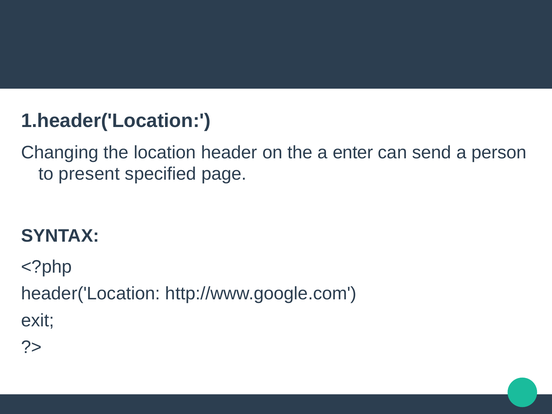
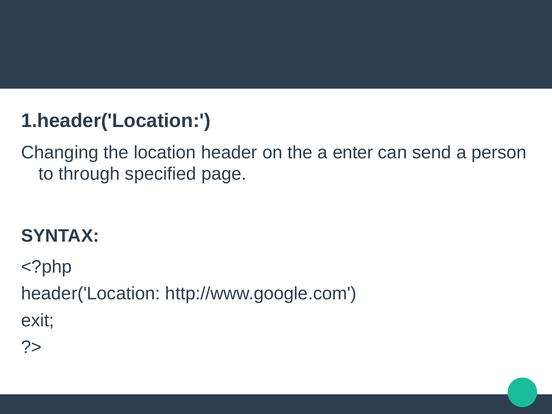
present: present -> through
